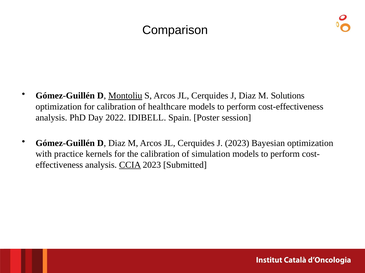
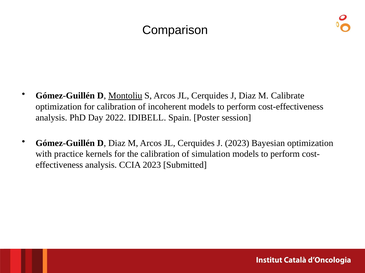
Solutions: Solutions -> Calibrate
healthcare: healthcare -> incoherent
CCIA underline: present -> none
